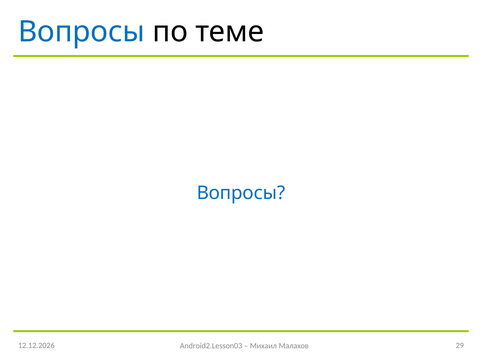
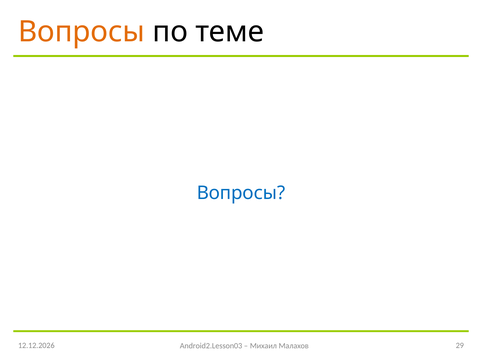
Вопросы at (81, 32) colour: blue -> orange
